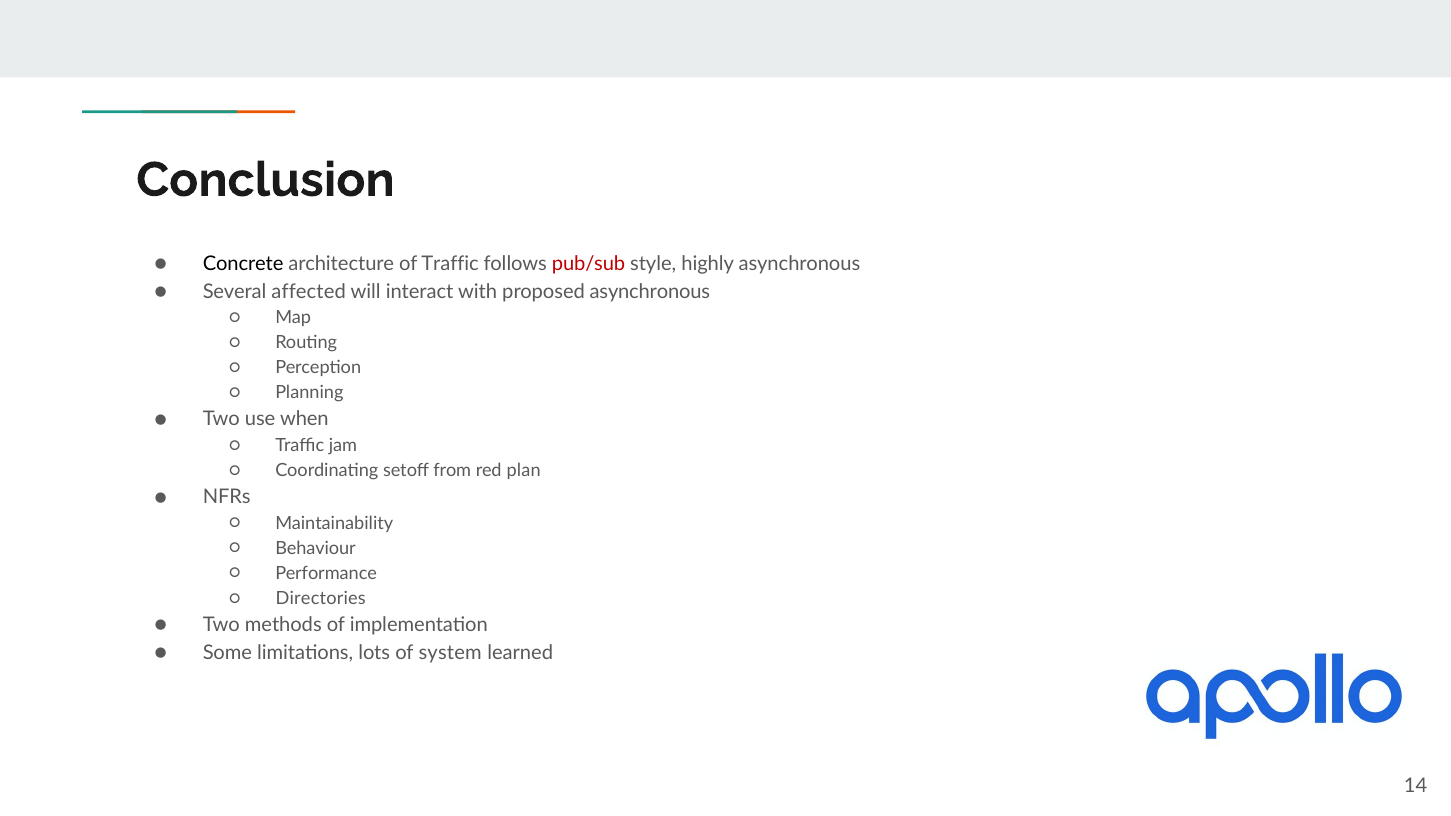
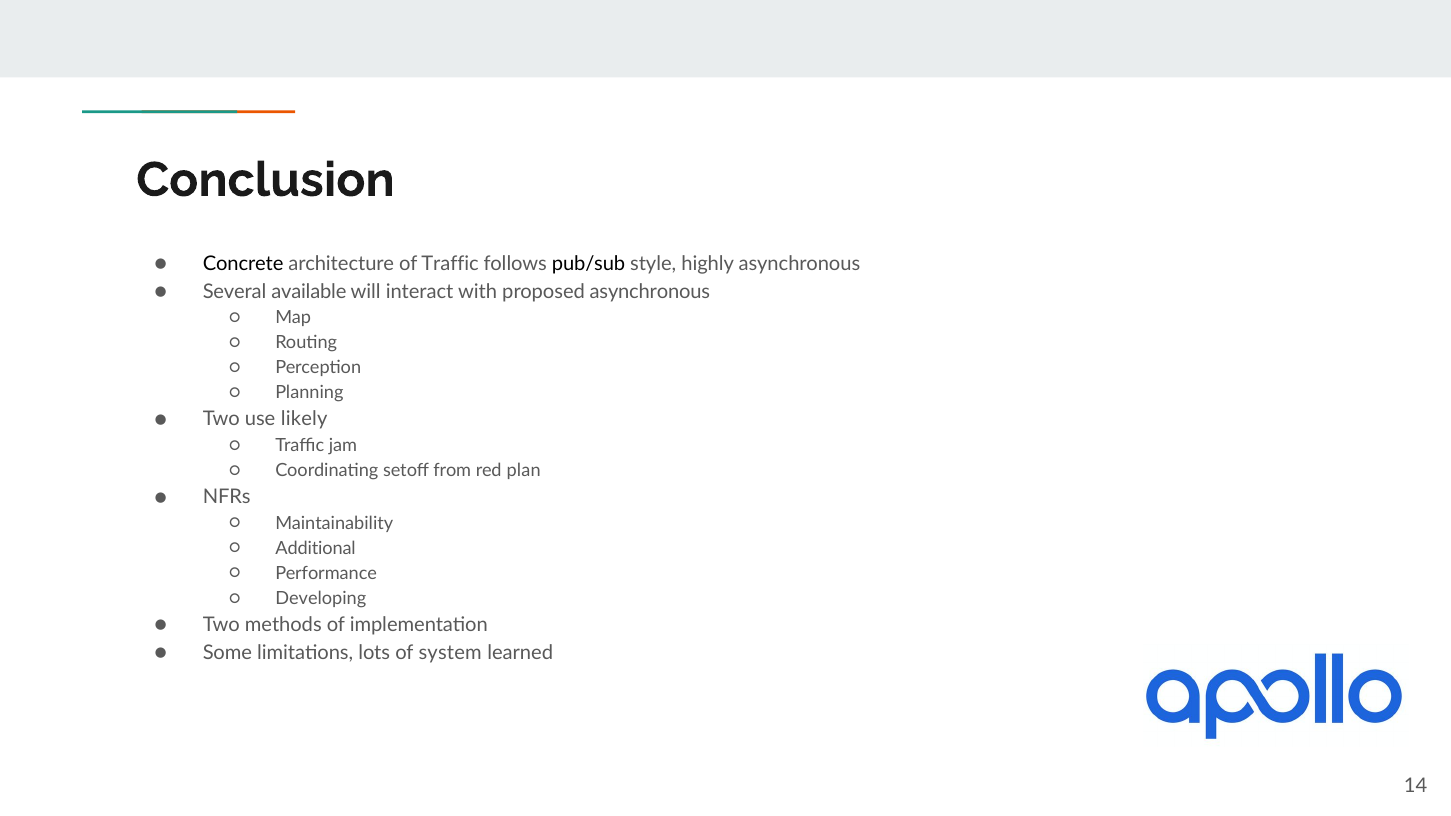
pub/sub colour: red -> black
affected: affected -> available
when: when -> likely
Behaviour: Behaviour -> Additional
Directories: Directories -> Developing
